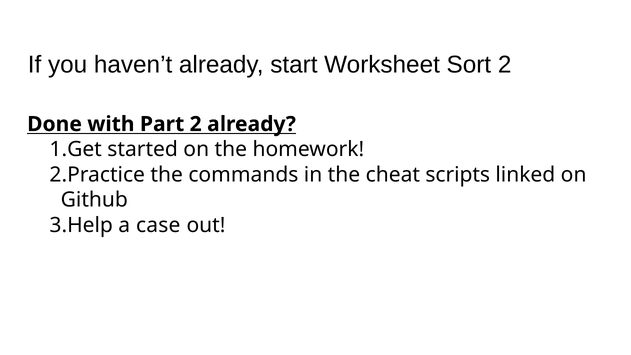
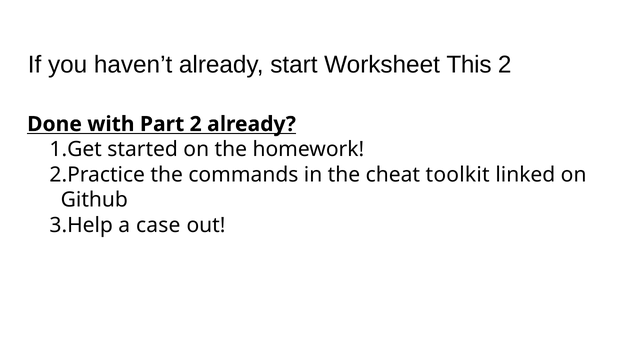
Sort: Sort -> This
scripts: scripts -> toolkit
